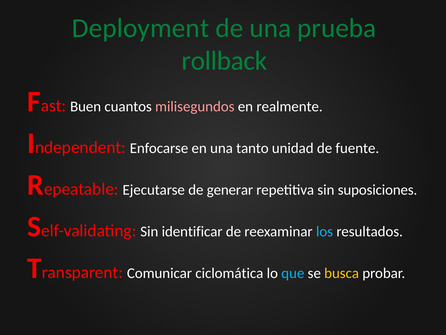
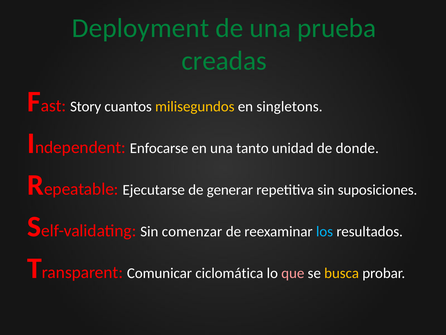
rollback: rollback -> creadas
Buen: Buen -> Story
milisegundos colour: pink -> yellow
realmente: realmente -> singletons
fuente: fuente -> donde
identificar: identificar -> comenzar
que colour: light blue -> pink
